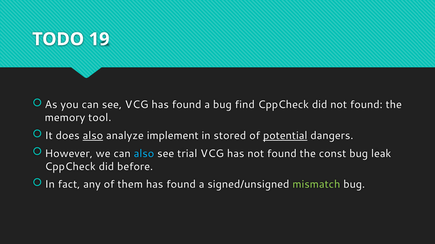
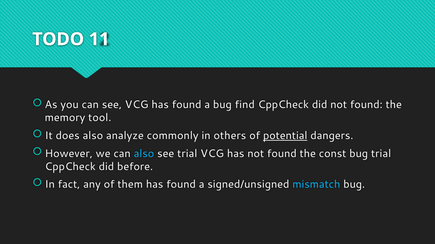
19: 19 -> 11
also at (93, 136) underline: present -> none
implement: implement -> commonly
stored: stored -> others
bug leak: leak -> trial
mismatch colour: light green -> light blue
